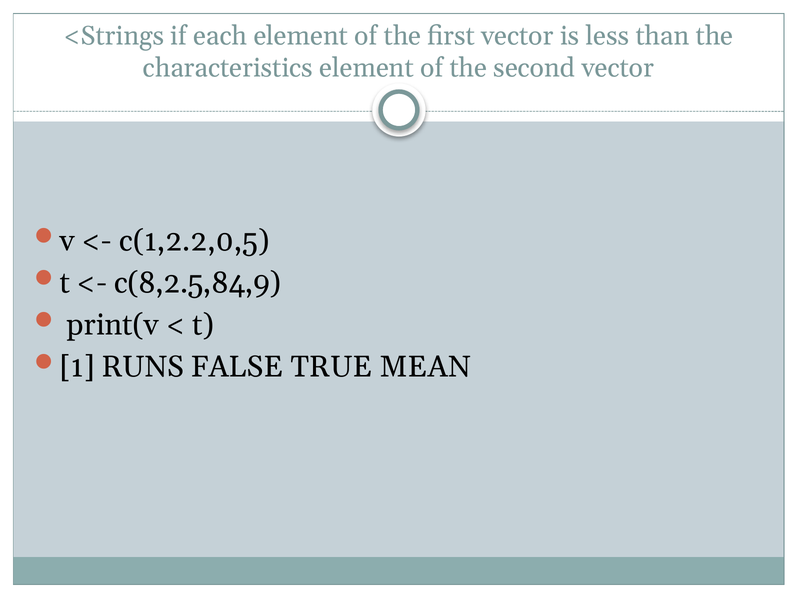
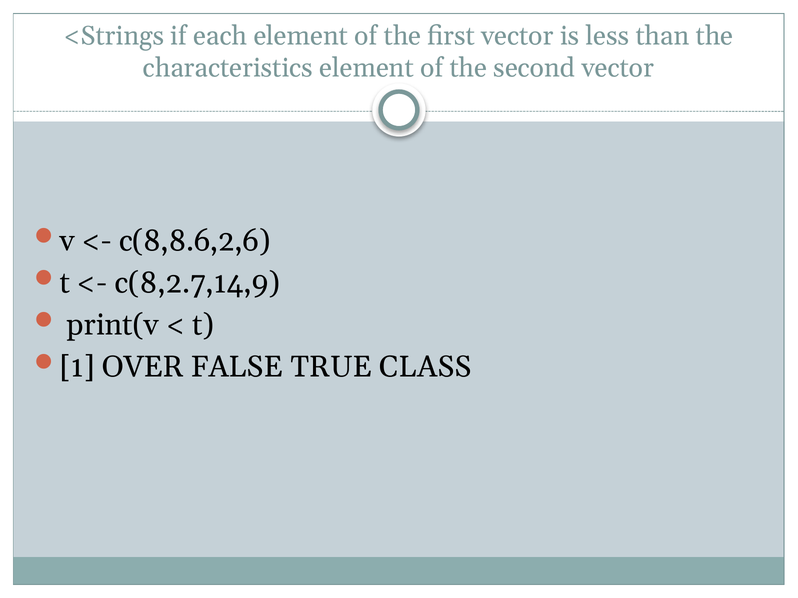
c(1,2.2,0,5: c(1,2.2,0,5 -> c(8,8.6,2,6
c(8,2.5,84,9: c(8,2.5,84,9 -> c(8,2.7,14,9
RUNS: RUNS -> OVER
MEAN: MEAN -> CLASS
